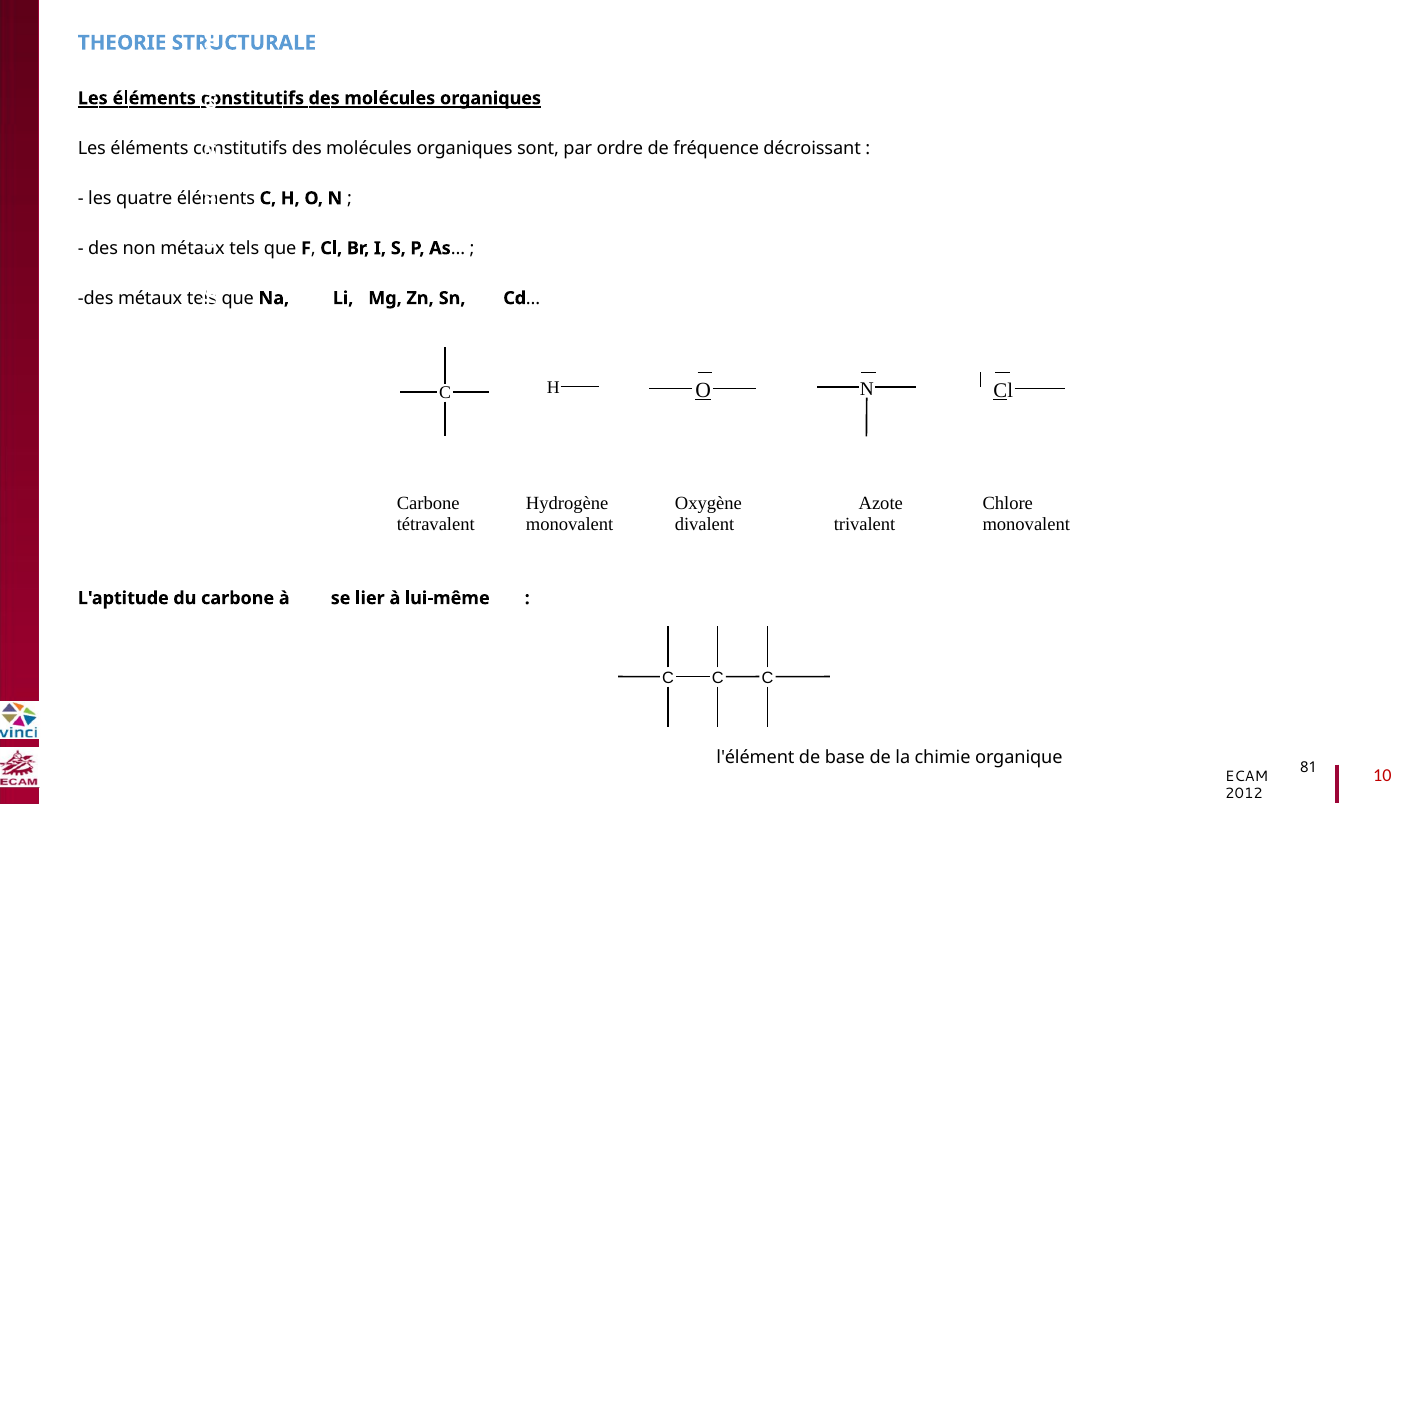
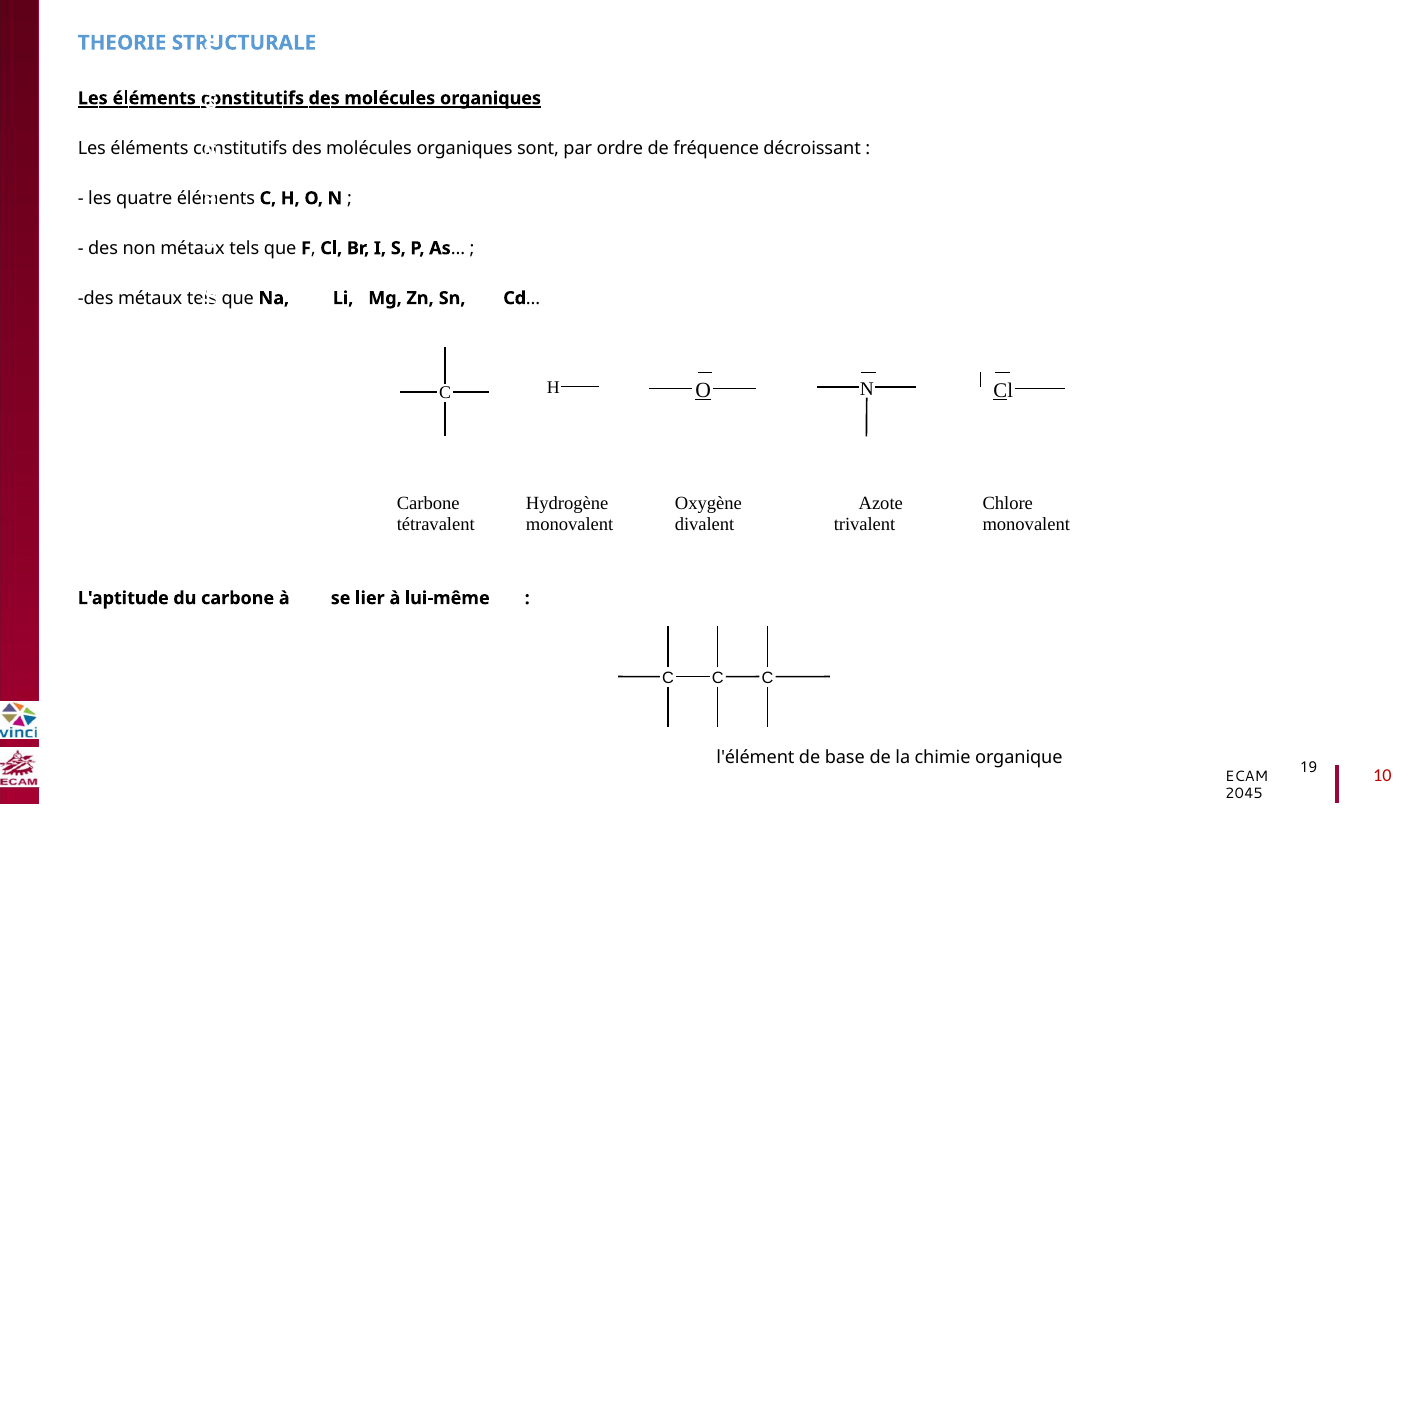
81: 81 -> 19
2012: 2012 -> 2045
